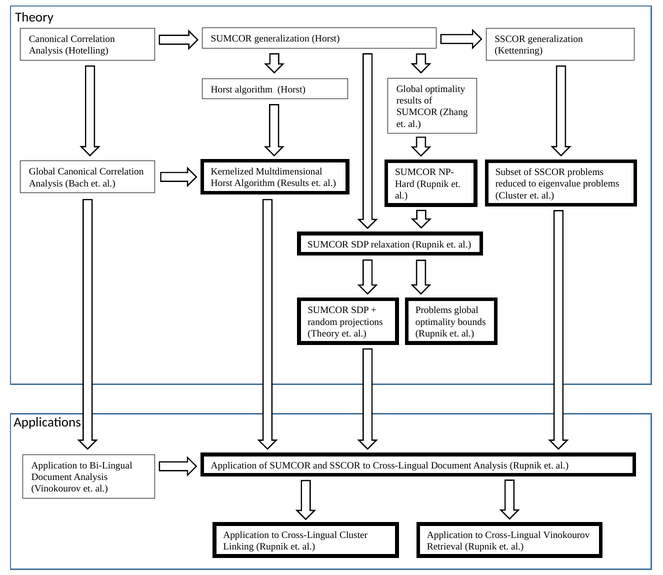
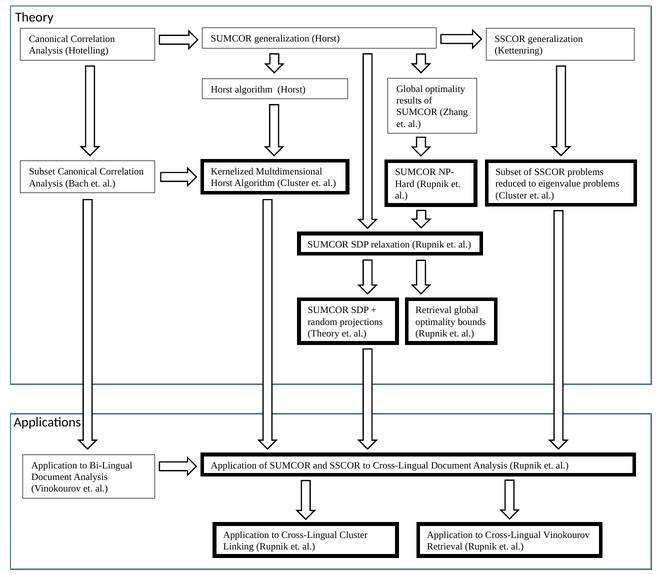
Global at (42, 172): Global -> Subset
Algorithm Results: Results -> Cluster
Problems at (434, 310): Problems -> Retrieval
